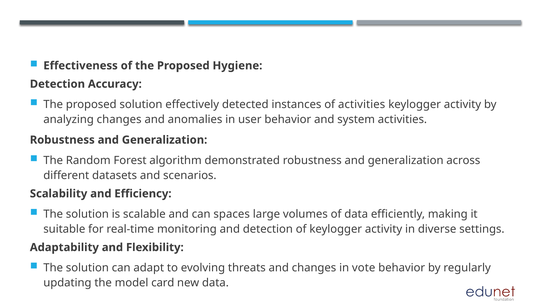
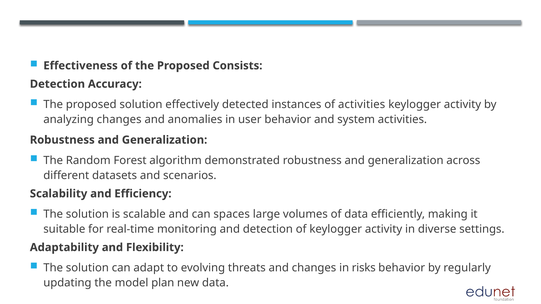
Hygiene: Hygiene -> Consists
vote: vote -> risks
card: card -> plan
